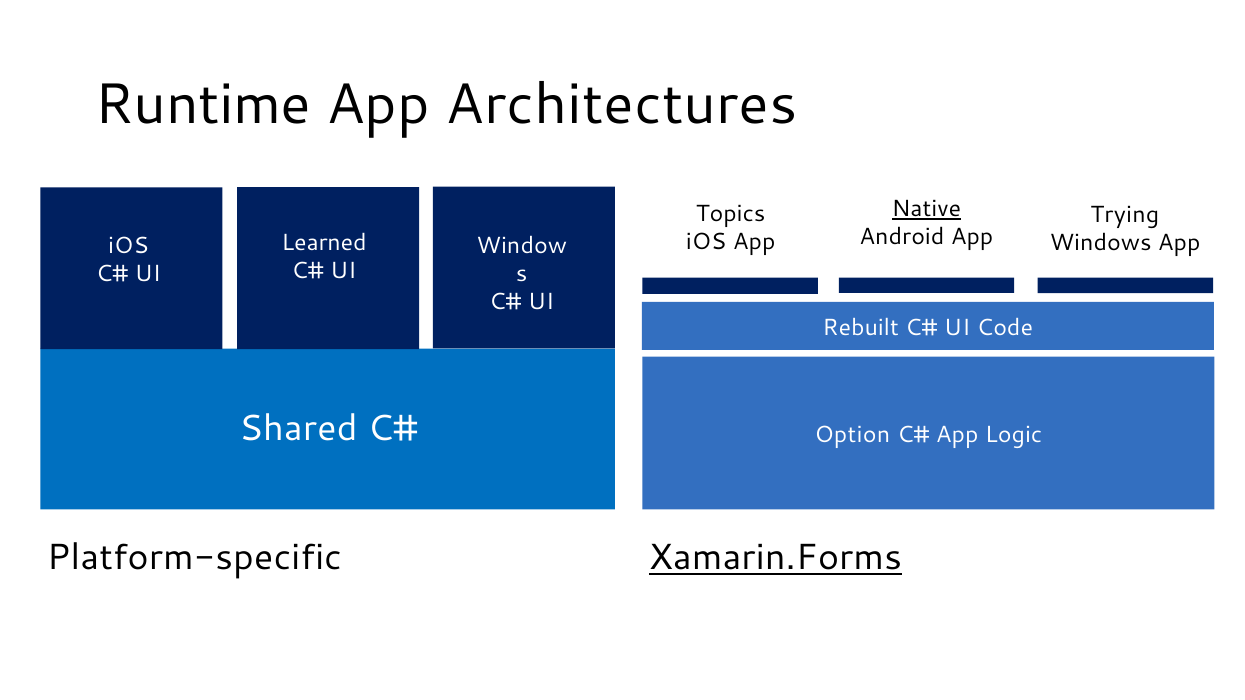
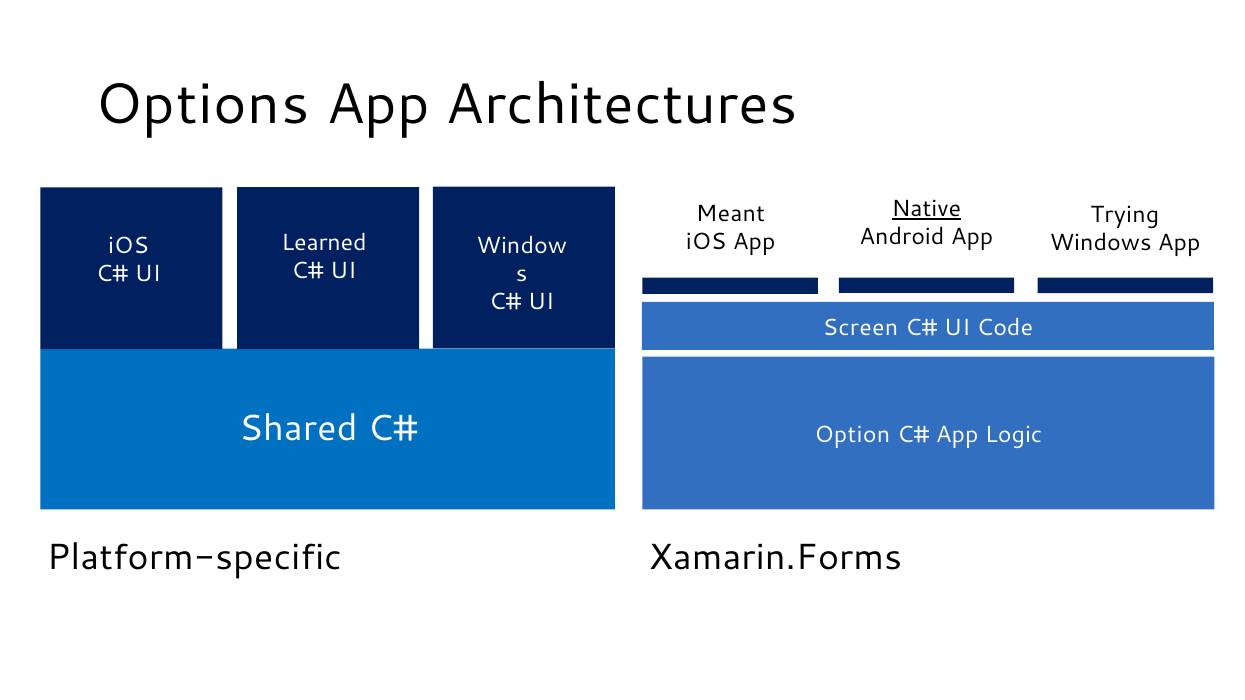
Runtime: Runtime -> Options
Topics: Topics -> Meant
Rebuilt: Rebuilt -> Screen
Xamarin.Forms underline: present -> none
